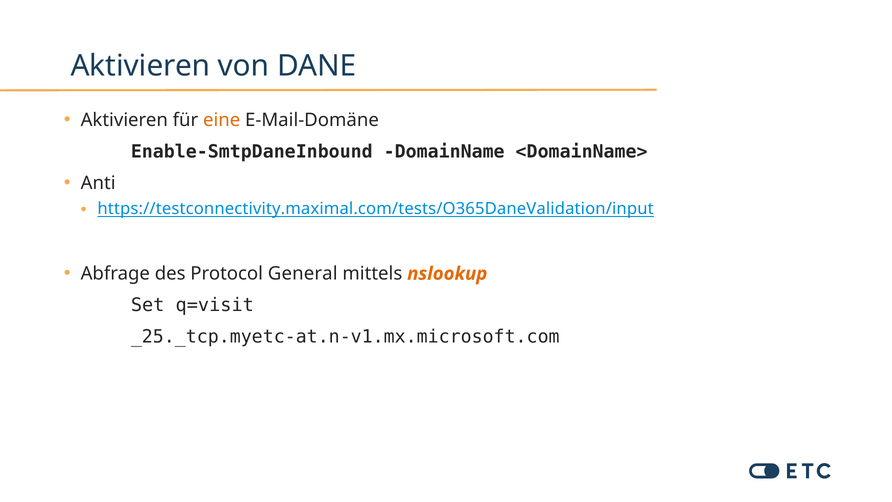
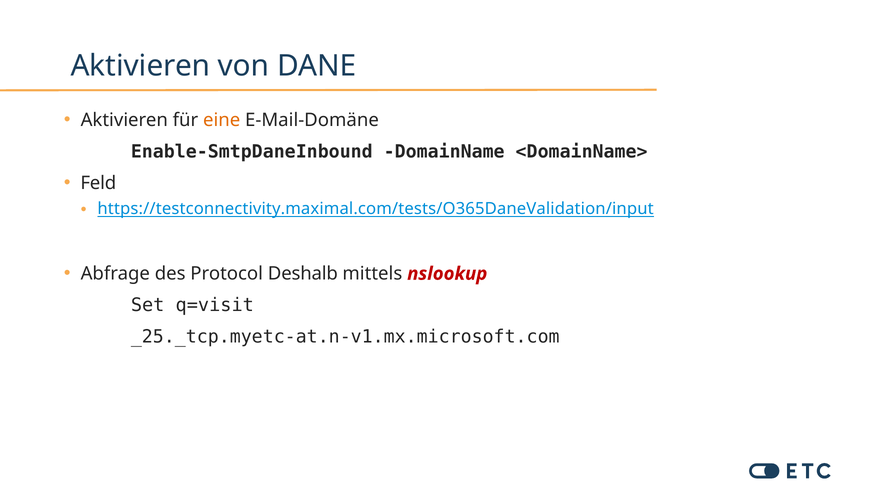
Anti: Anti -> Feld
General: General -> Deshalb
nslookup colour: orange -> red
